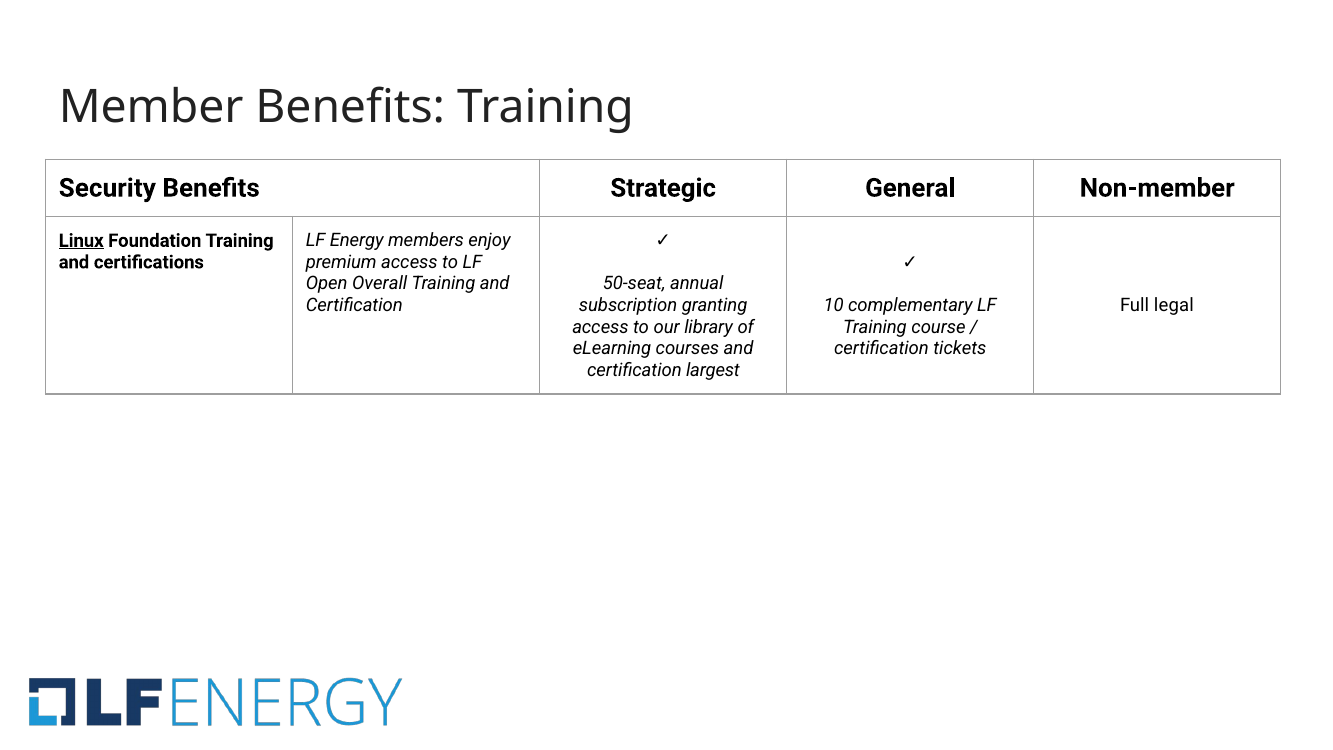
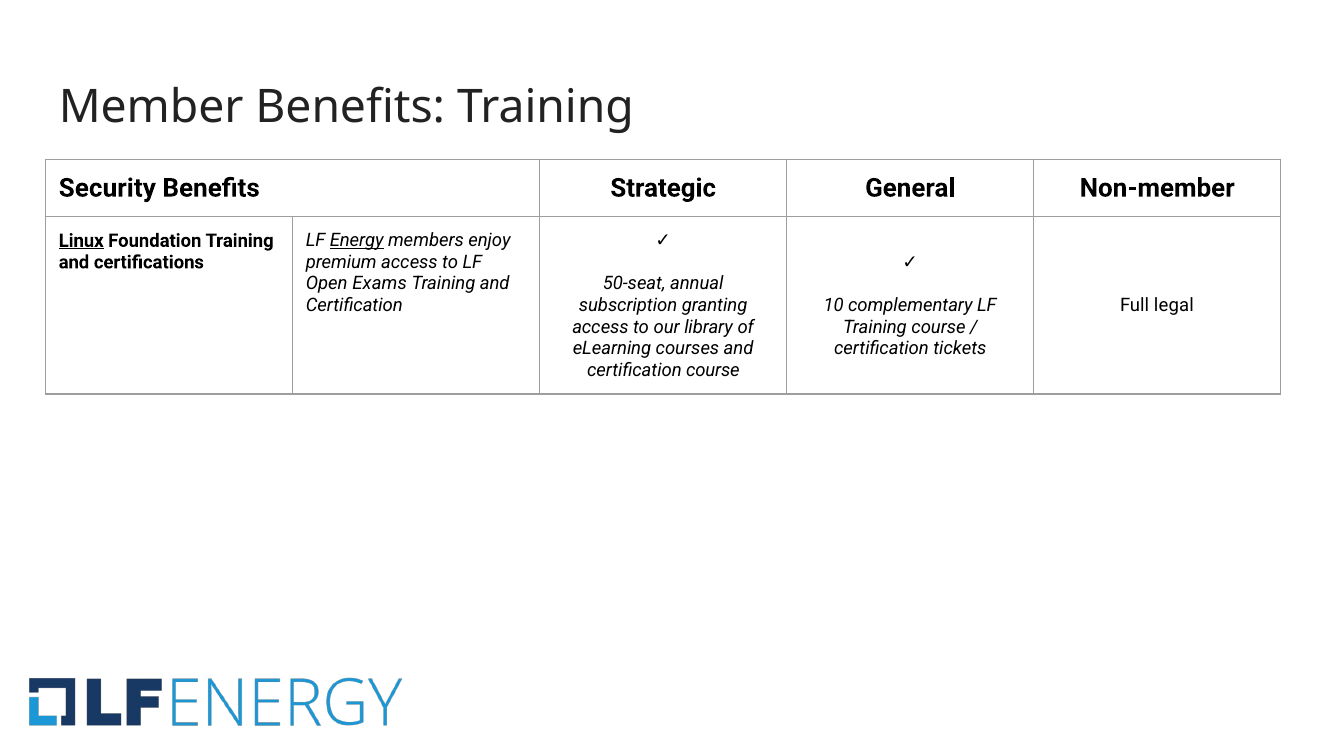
Energy underline: none -> present
Overall: Overall -> Exams
certification largest: largest -> course
